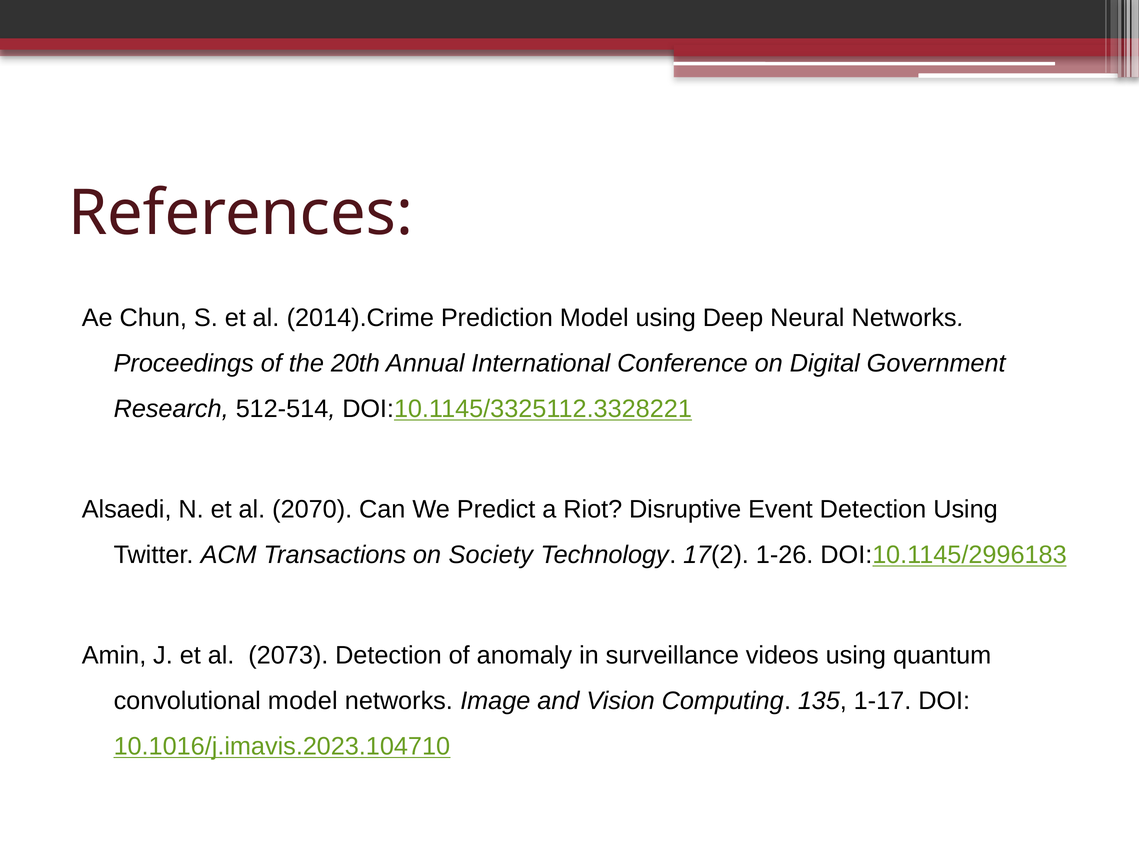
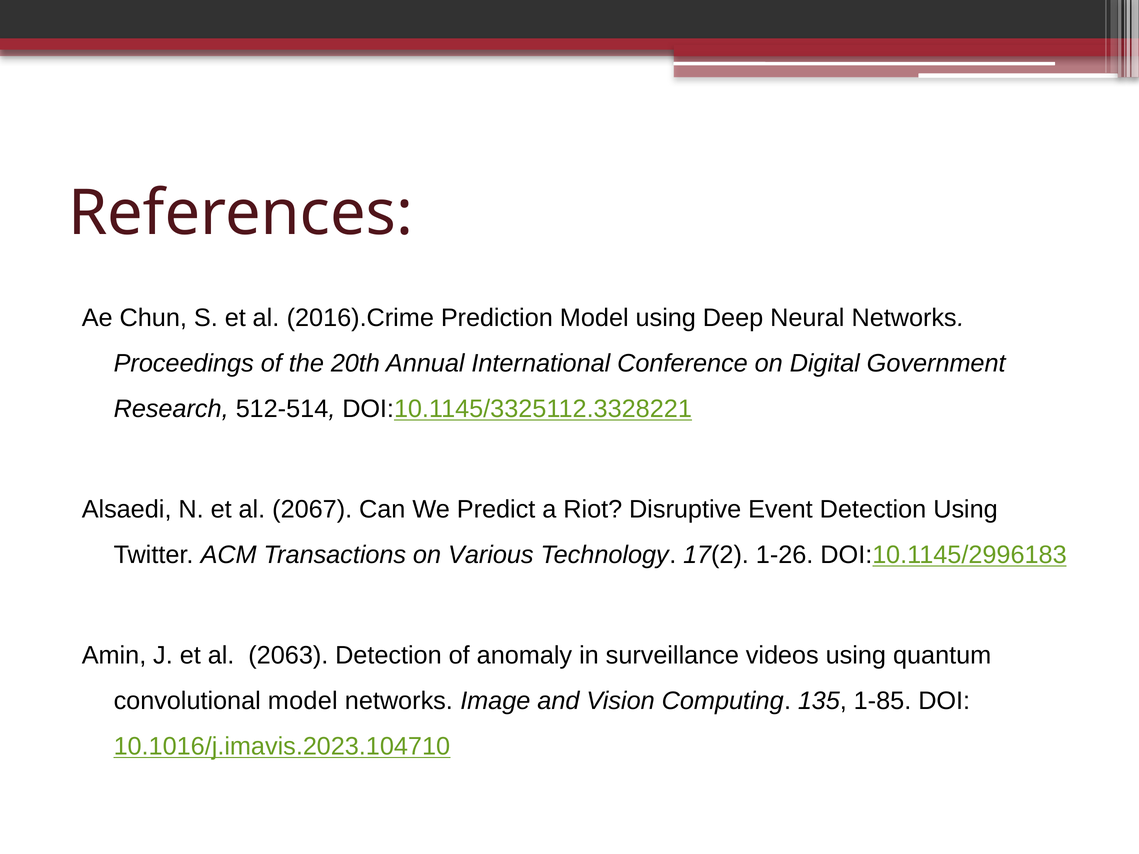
2014).Crime: 2014).Crime -> 2016).Crime
2070: 2070 -> 2067
Society: Society -> Various
2073: 2073 -> 2063
1-17: 1-17 -> 1-85
